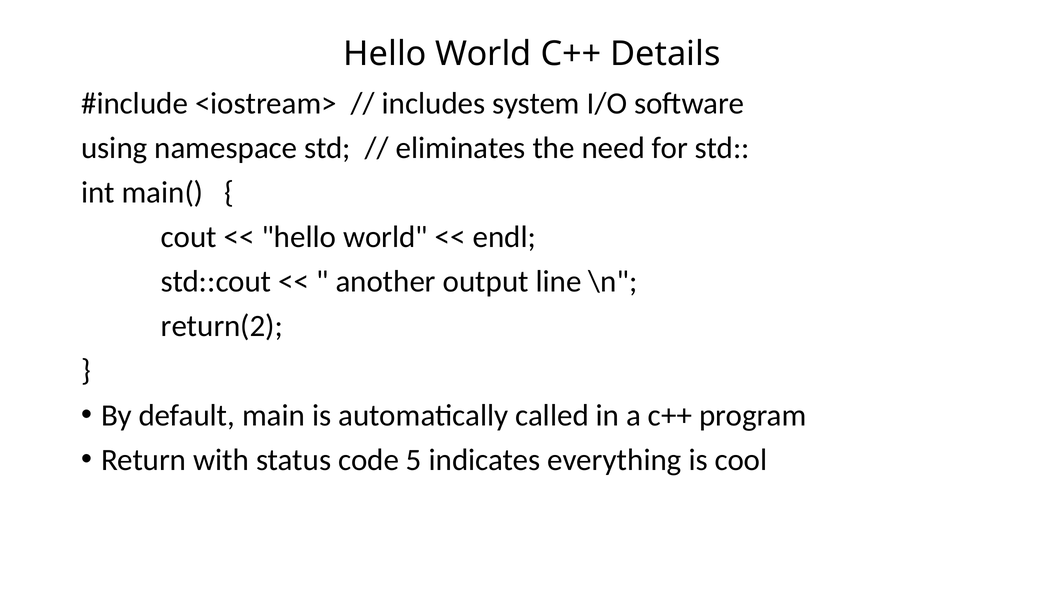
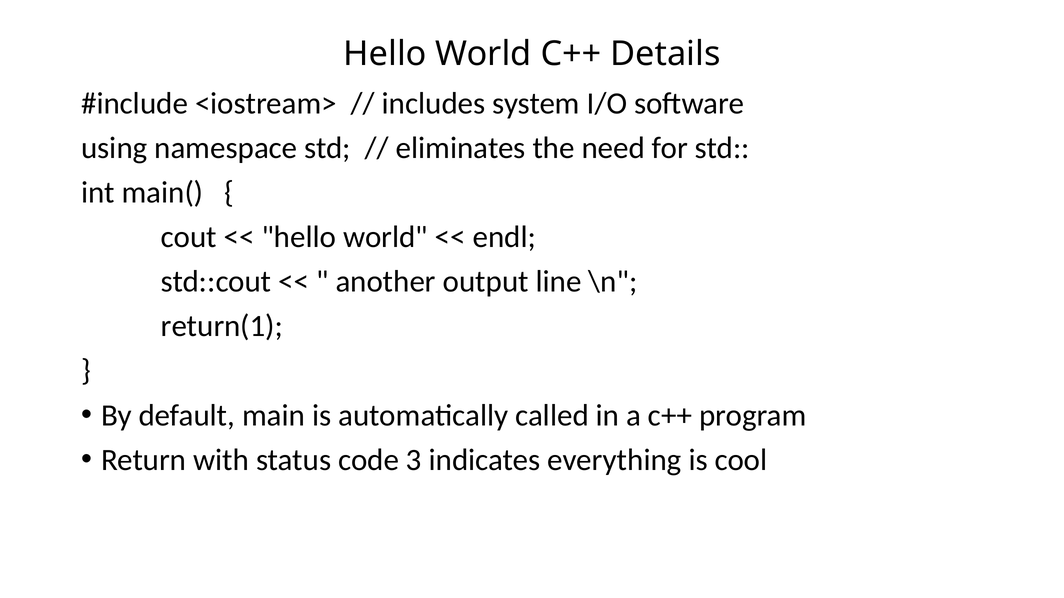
return(2: return(2 -> return(1
5: 5 -> 3
